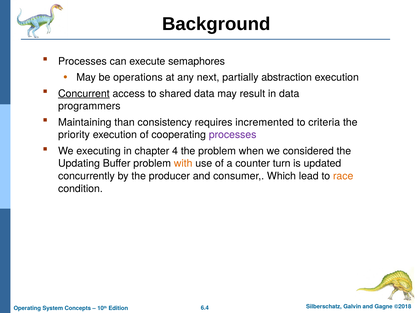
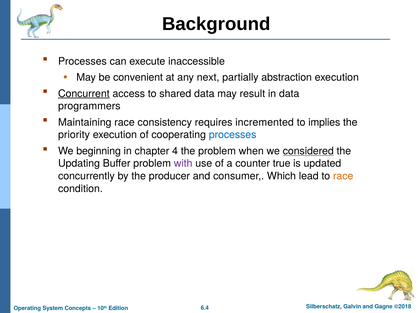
semaphores: semaphores -> inaccessible
operations: operations -> convenient
Maintaining than: than -> race
criteria: criteria -> implies
processes at (233, 135) colour: purple -> blue
executing: executing -> beginning
considered underline: none -> present
with colour: orange -> purple
turn: turn -> true
